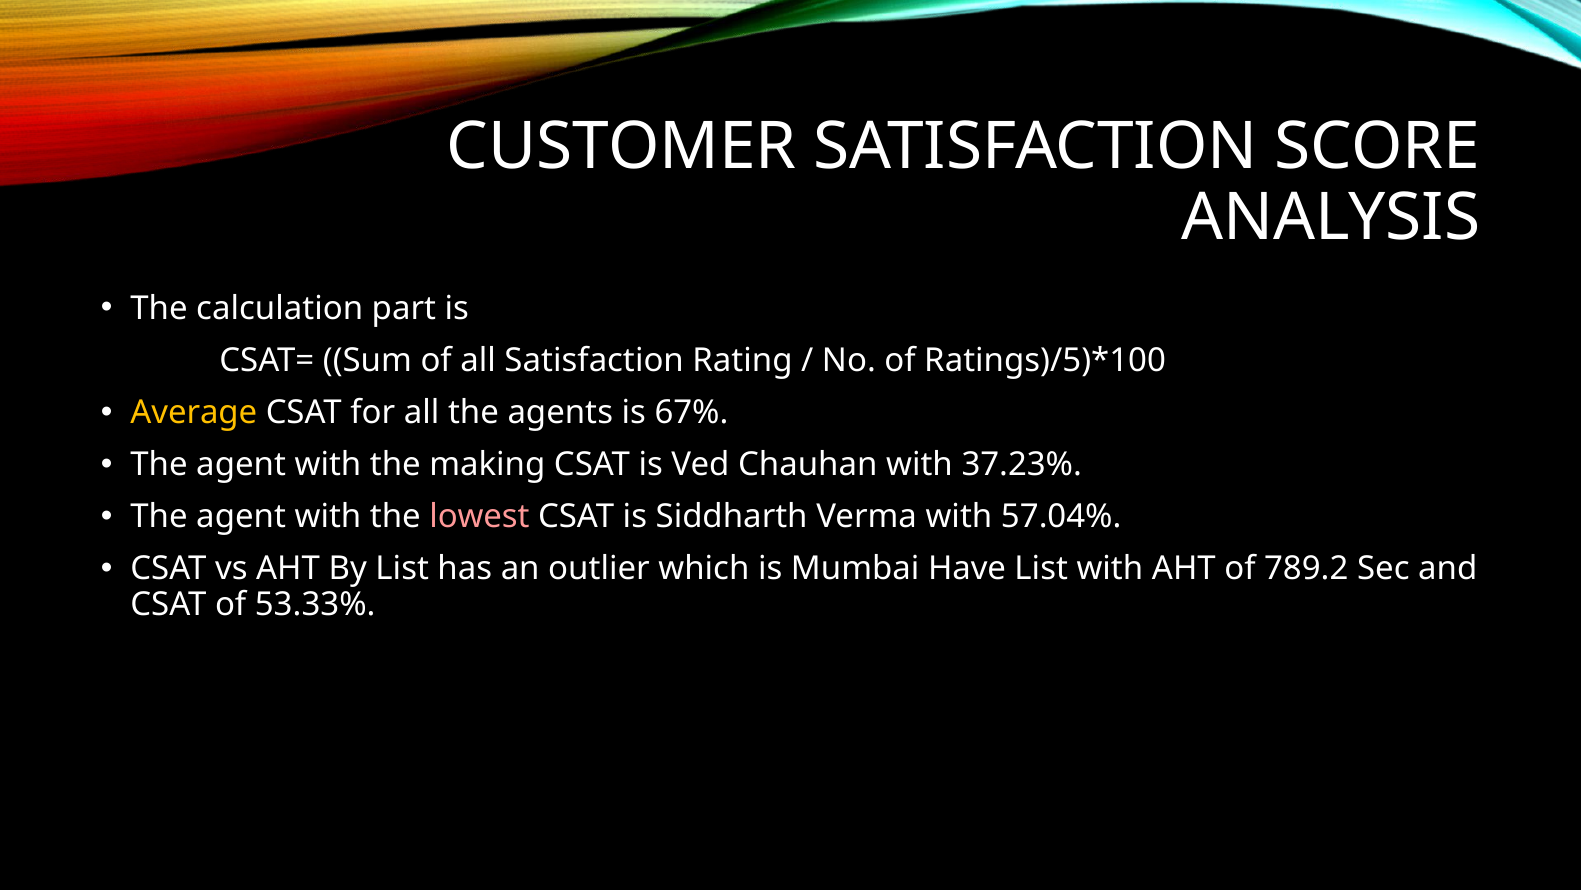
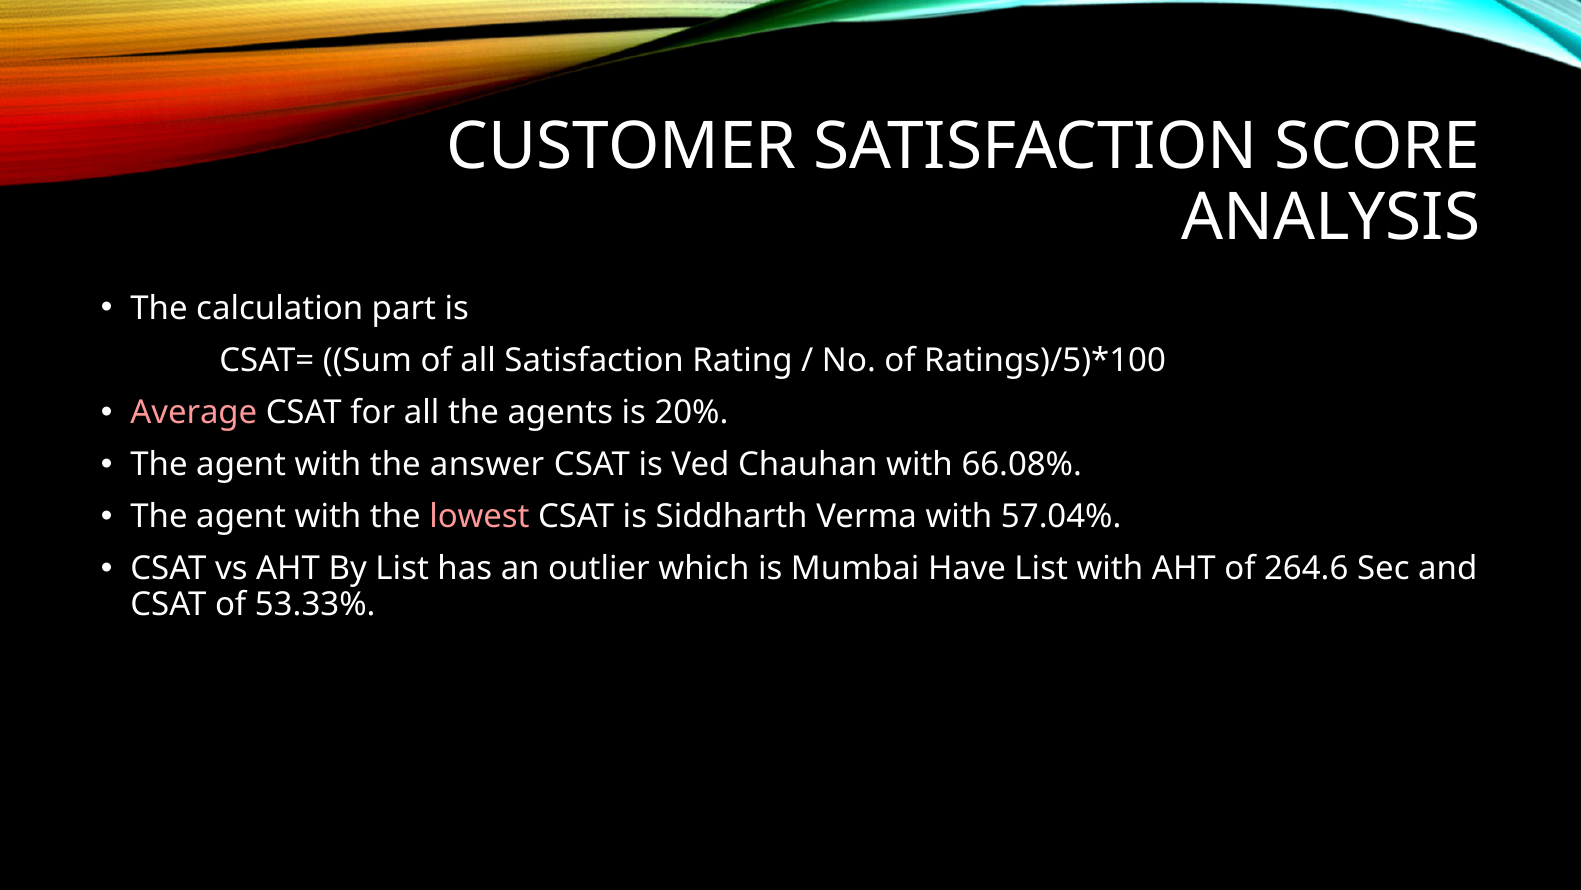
Average colour: yellow -> pink
67%: 67% -> 20%
making: making -> answer
37.23%: 37.23% -> 66.08%
789.2: 789.2 -> 264.6
